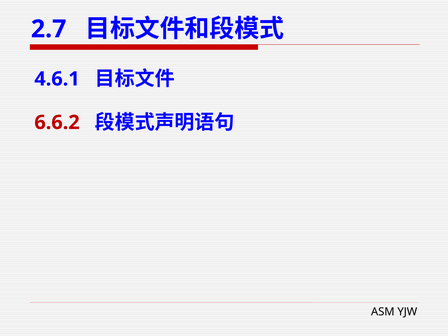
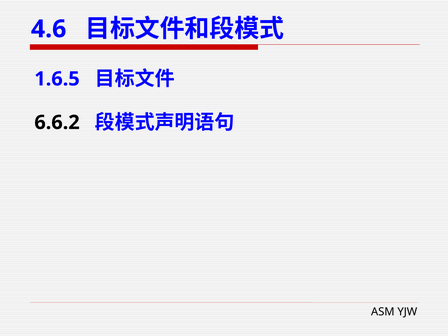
2.7: 2.7 -> 4.6
4.6.1: 4.6.1 -> 1.6.5
6.6.2 colour: red -> black
